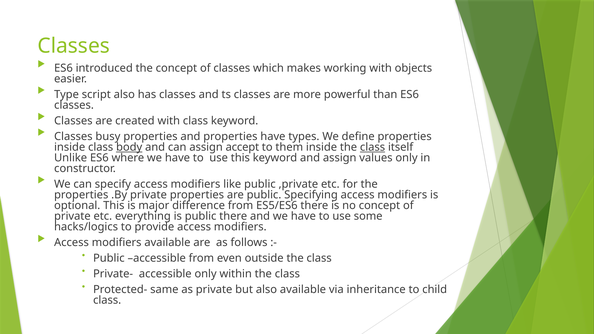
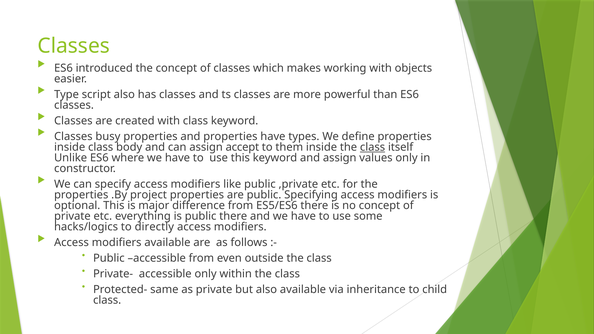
body underline: present -> none
.By private: private -> project
provide: provide -> directly
